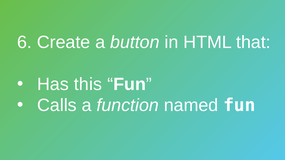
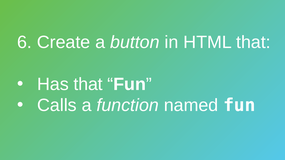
Has this: this -> that
